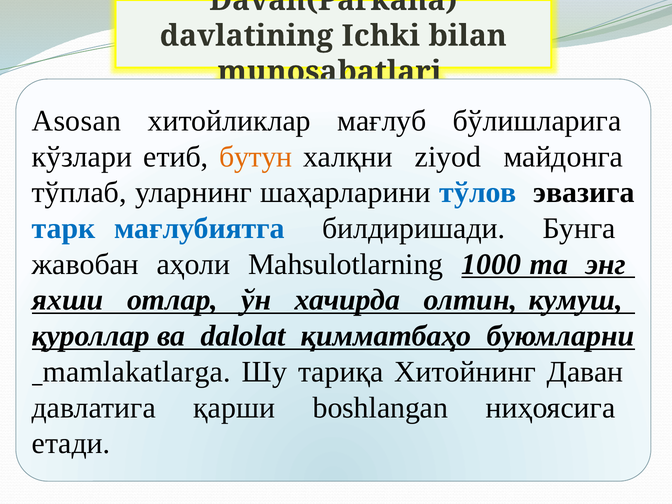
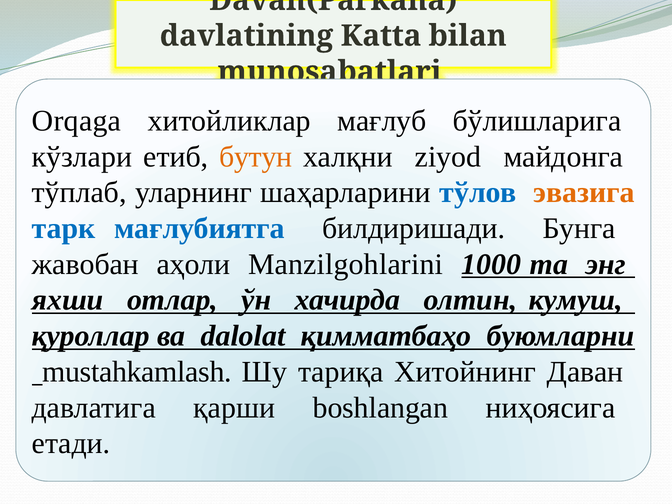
Ichki: Ichki -> Katta
Asosan: Asosan -> Orqaga
эвазига colour: black -> orange
Mahsulotlarning: Mahsulotlarning -> Manzilgohlarini
mamlakatlarga: mamlakatlarga -> mustahkamlash
